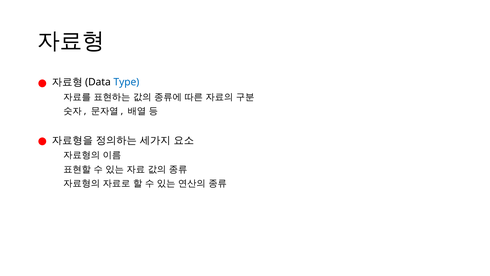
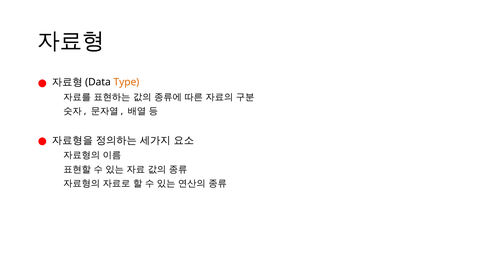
Type colour: blue -> orange
